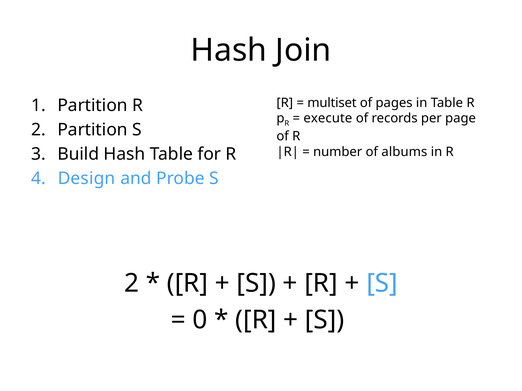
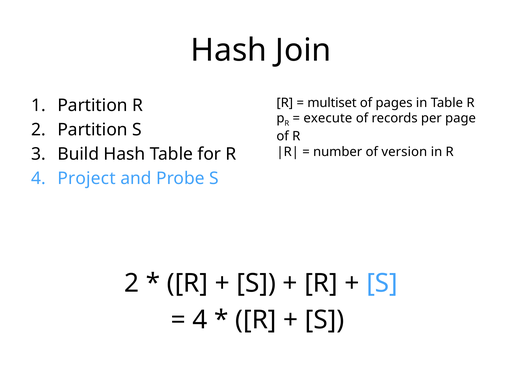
albums: albums -> version
Design: Design -> Project
0 at (200, 320): 0 -> 4
